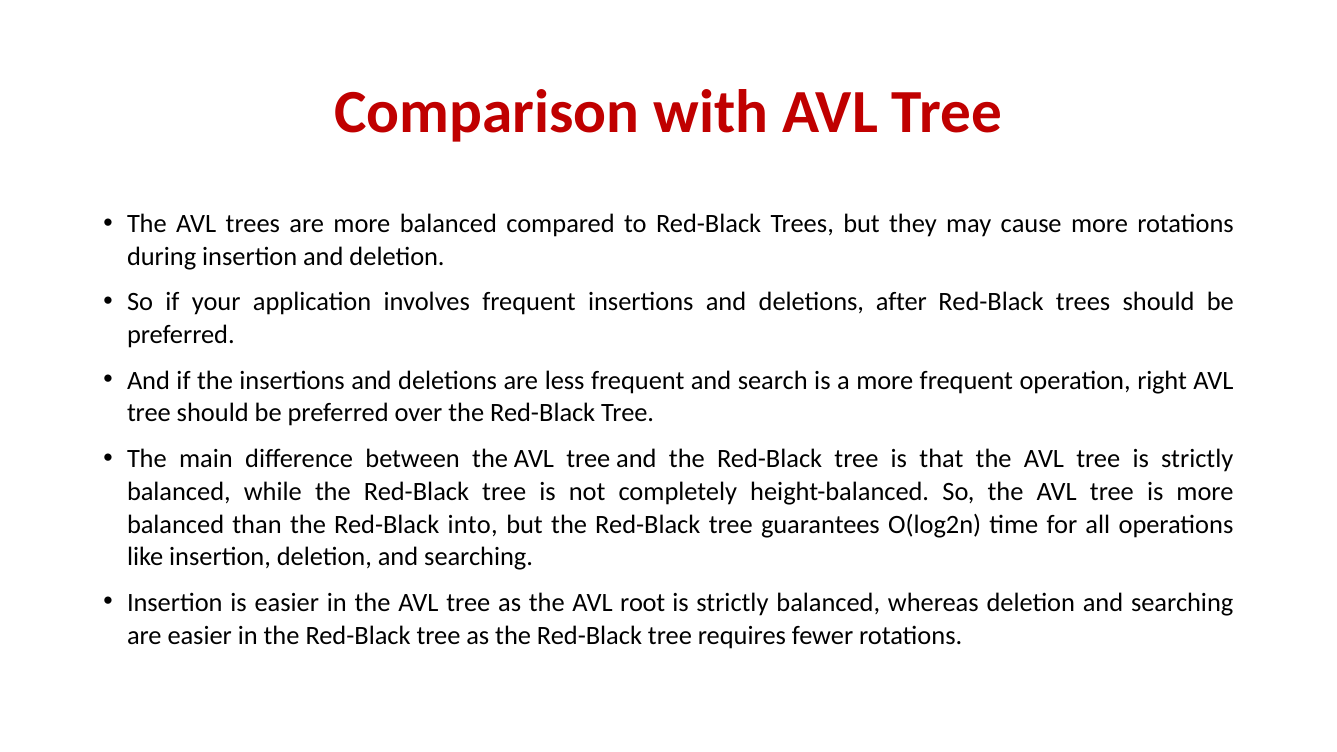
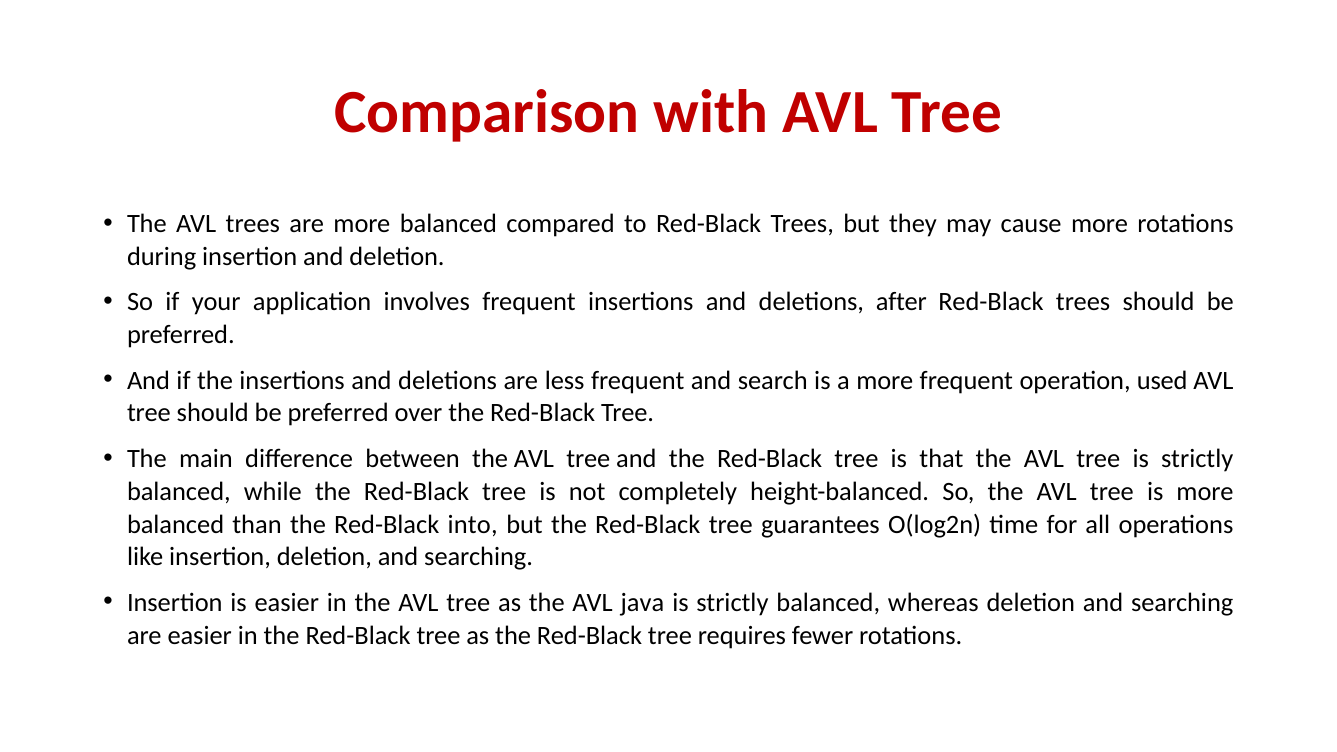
right: right -> used
root: root -> java
